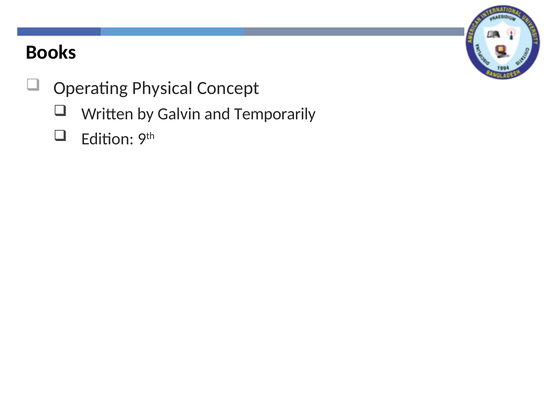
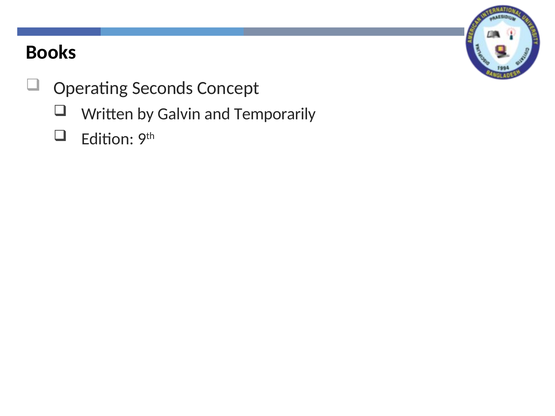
Physical: Physical -> Seconds
